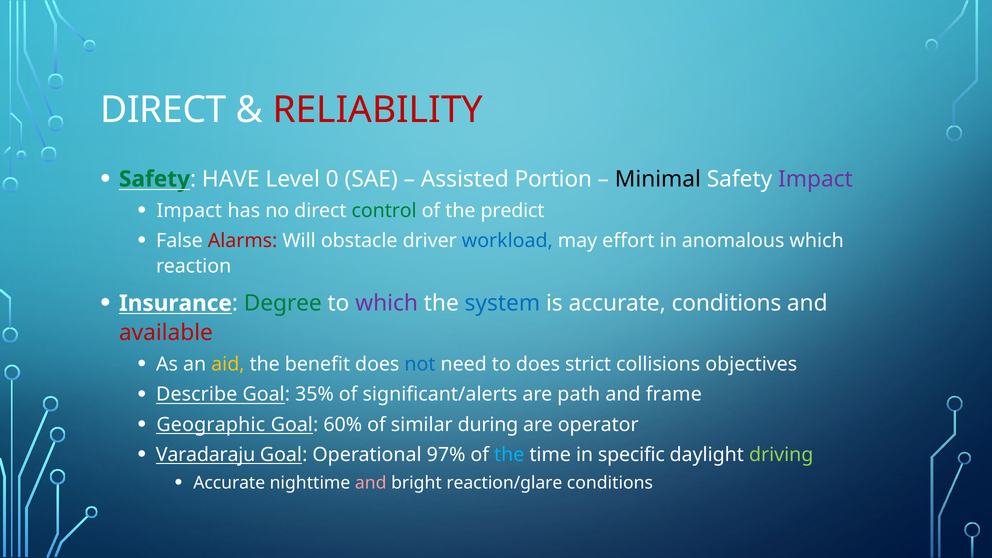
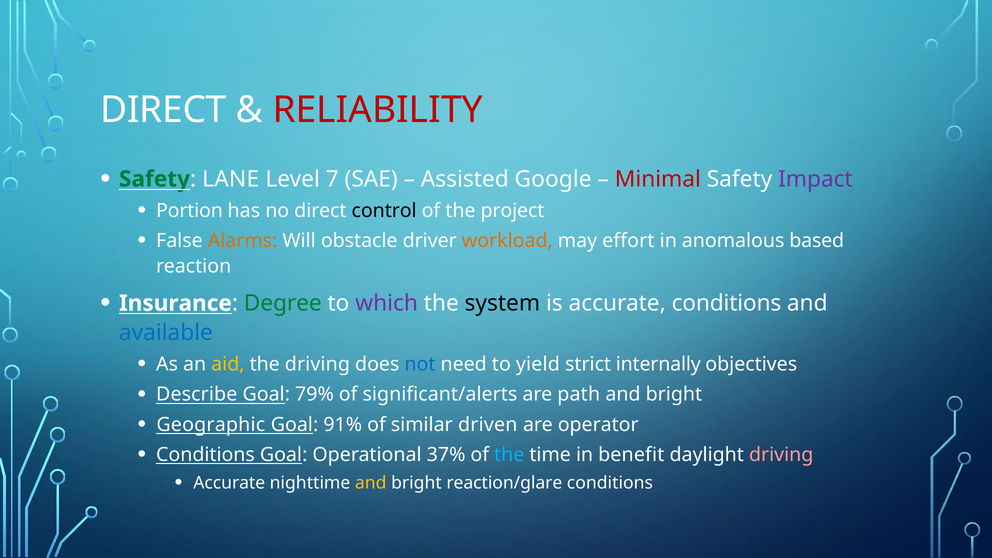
HAVE: HAVE -> LANE
0: 0 -> 7
Portion: Portion -> Google
Minimal colour: black -> red
Impact at (189, 211): Impact -> Portion
control colour: green -> black
predict: predict -> project
Alarms colour: red -> orange
workload colour: blue -> orange
anomalous which: which -> based
system colour: blue -> black
available colour: red -> blue
the benefit: benefit -> driving
to does: does -> yield
collisions: collisions -> internally
35%: 35% -> 79%
frame at (674, 395): frame -> bright
60%: 60% -> 91%
during: during -> driven
Varadaraju at (206, 455): Varadaraju -> Conditions
97%: 97% -> 37%
specific: specific -> benefit
driving at (781, 455) colour: light green -> pink
and at (371, 483) colour: pink -> yellow
